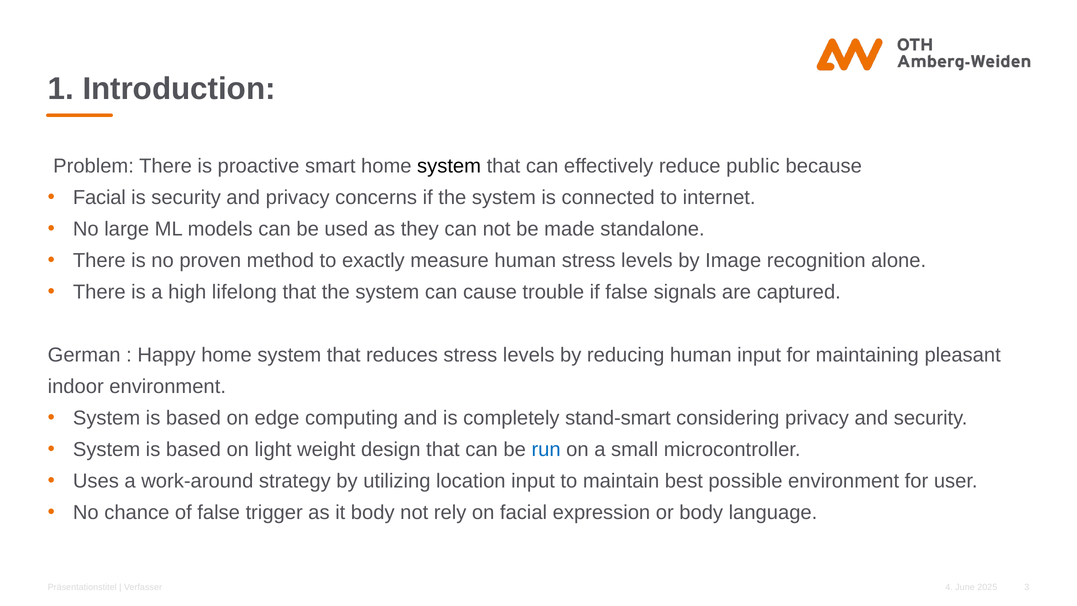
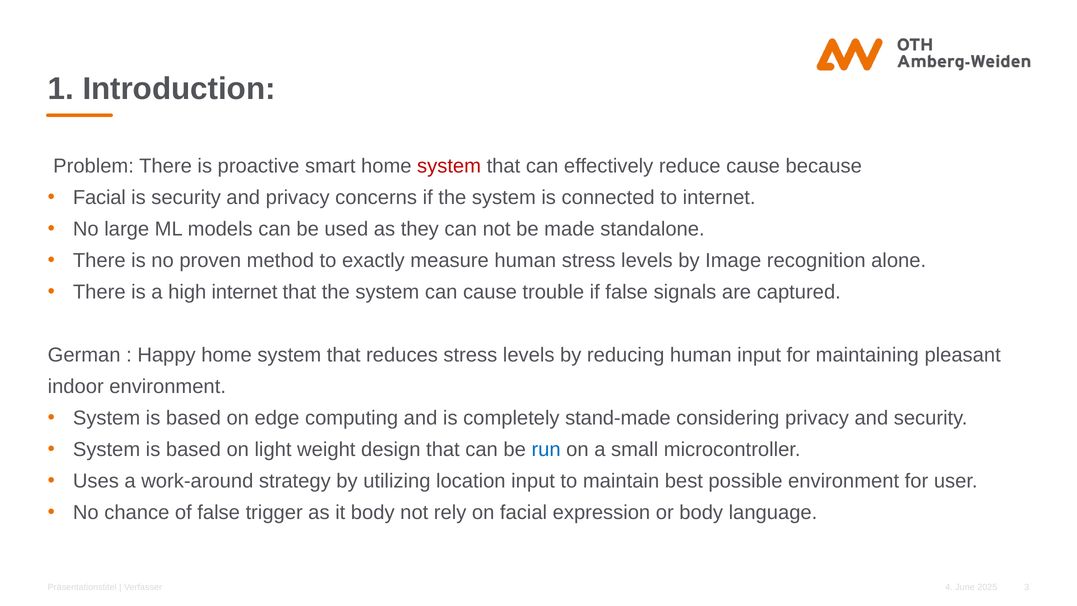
system at (449, 166) colour: black -> red
reduce public: public -> cause
high lifelong: lifelong -> internet
stand-smart: stand-smart -> stand-made
